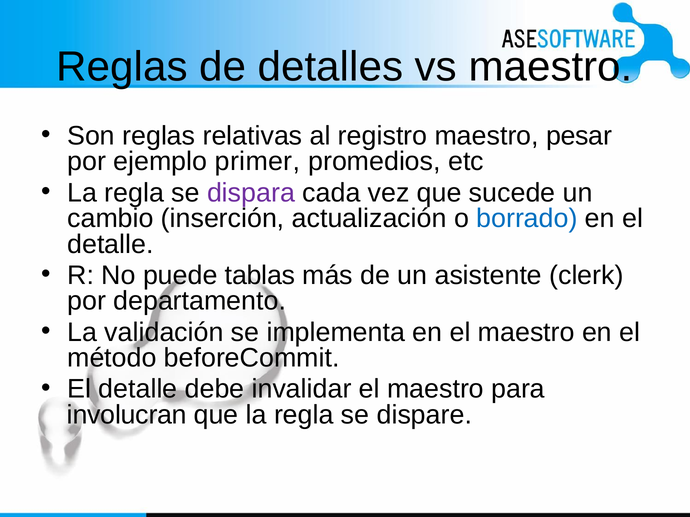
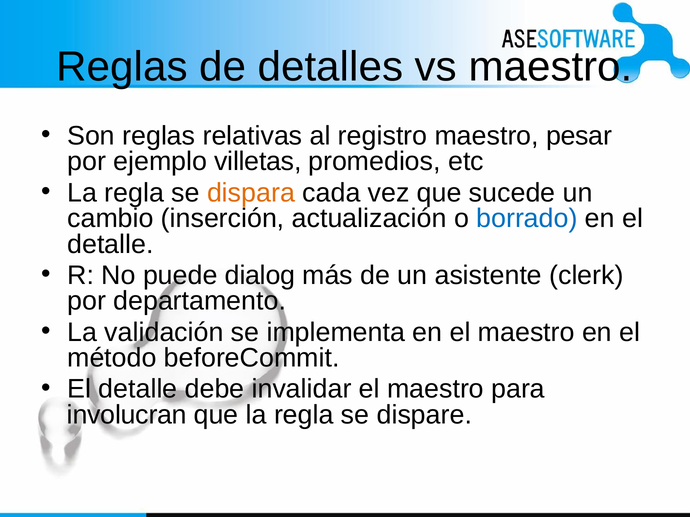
primer: primer -> villetas
dispara colour: purple -> orange
tablas: tablas -> dialog
